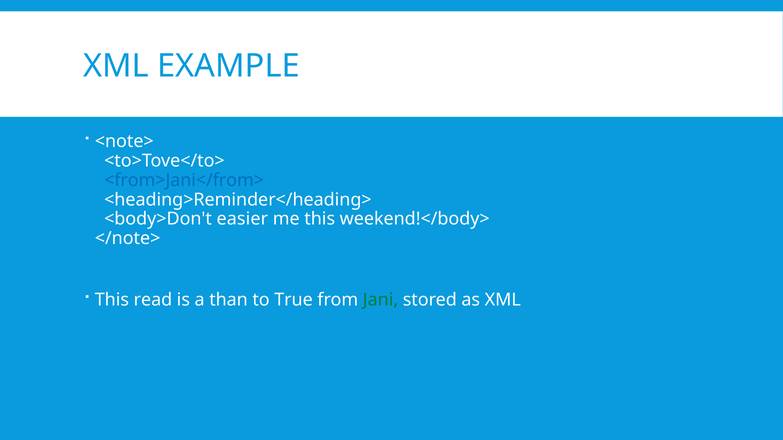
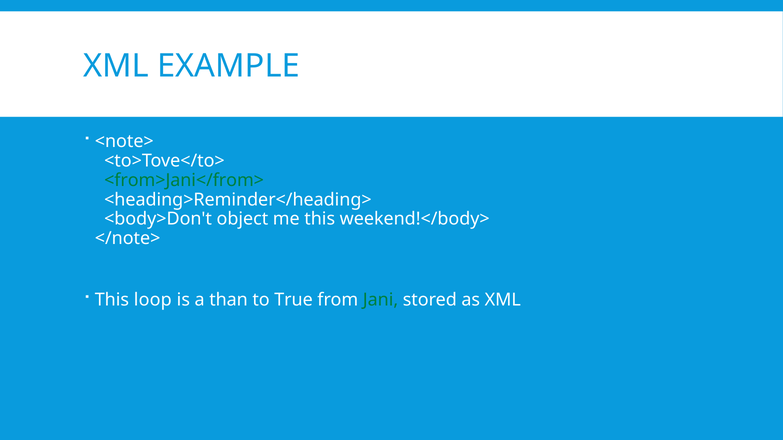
<from>Jani</from> colour: blue -> green
easier: easier -> object
read: read -> loop
